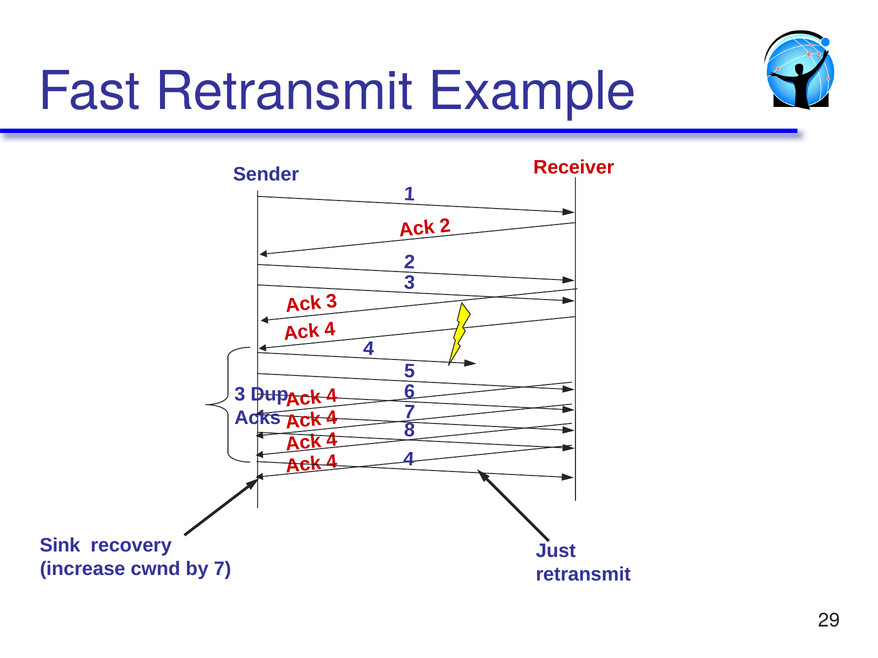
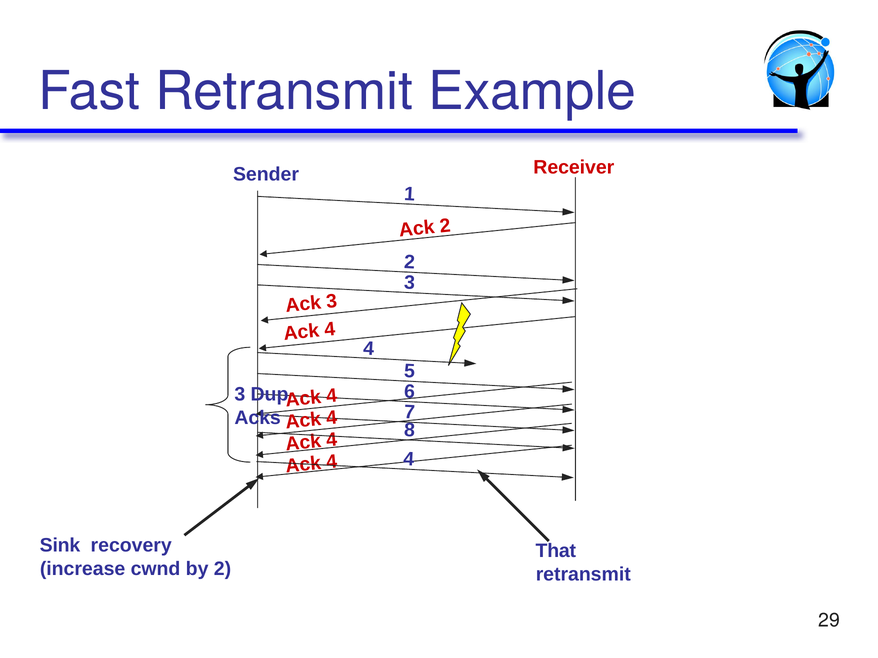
Just: Just -> That
by 7: 7 -> 2
